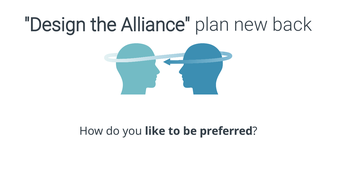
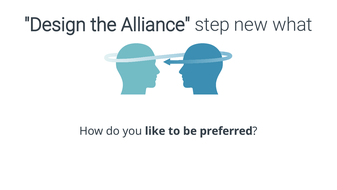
plan: plan -> step
back: back -> what
